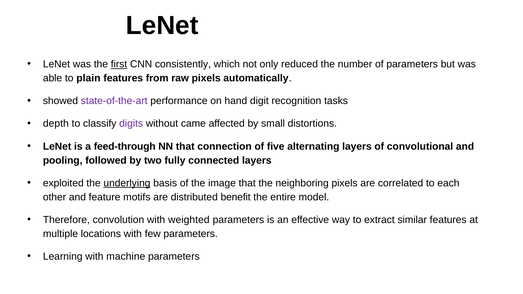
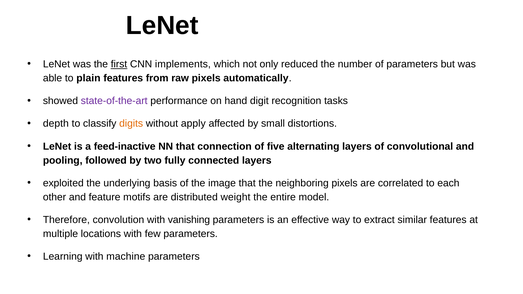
consistently: consistently -> implements
digits colour: purple -> orange
came: came -> apply
feed-through: feed-through -> feed-inactive
underlying underline: present -> none
benefit: benefit -> weight
weighted: weighted -> vanishing
